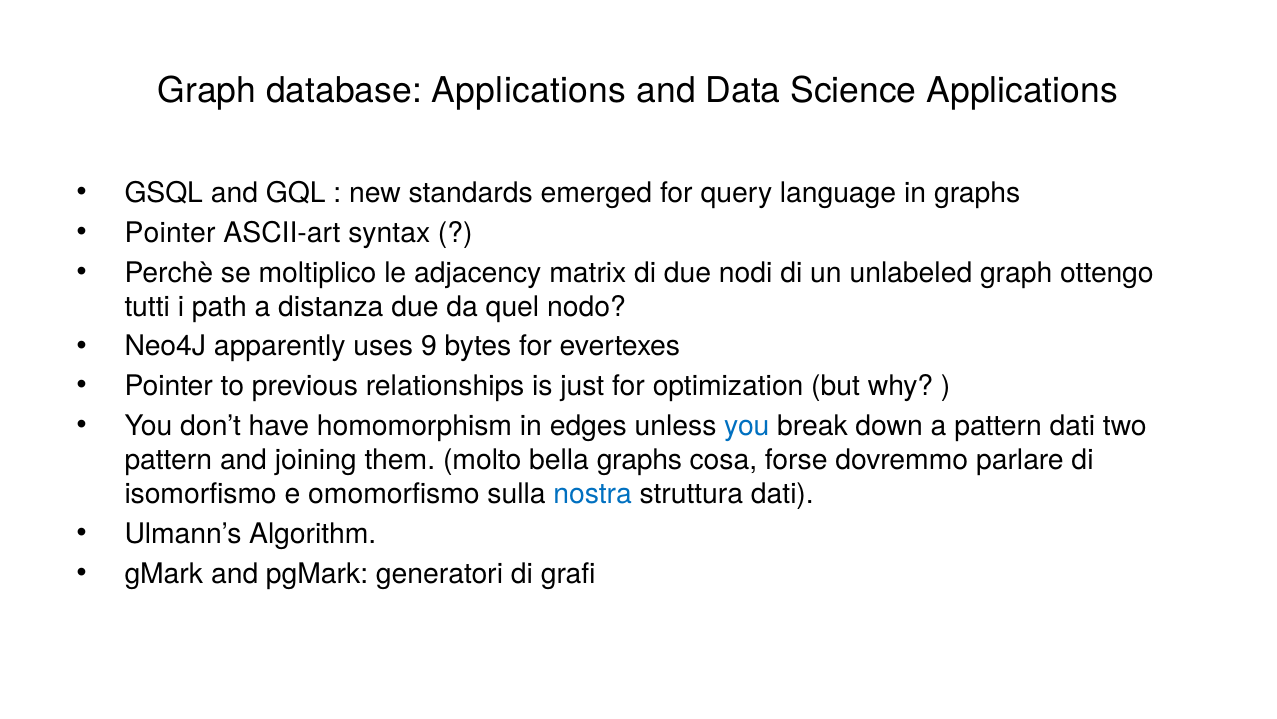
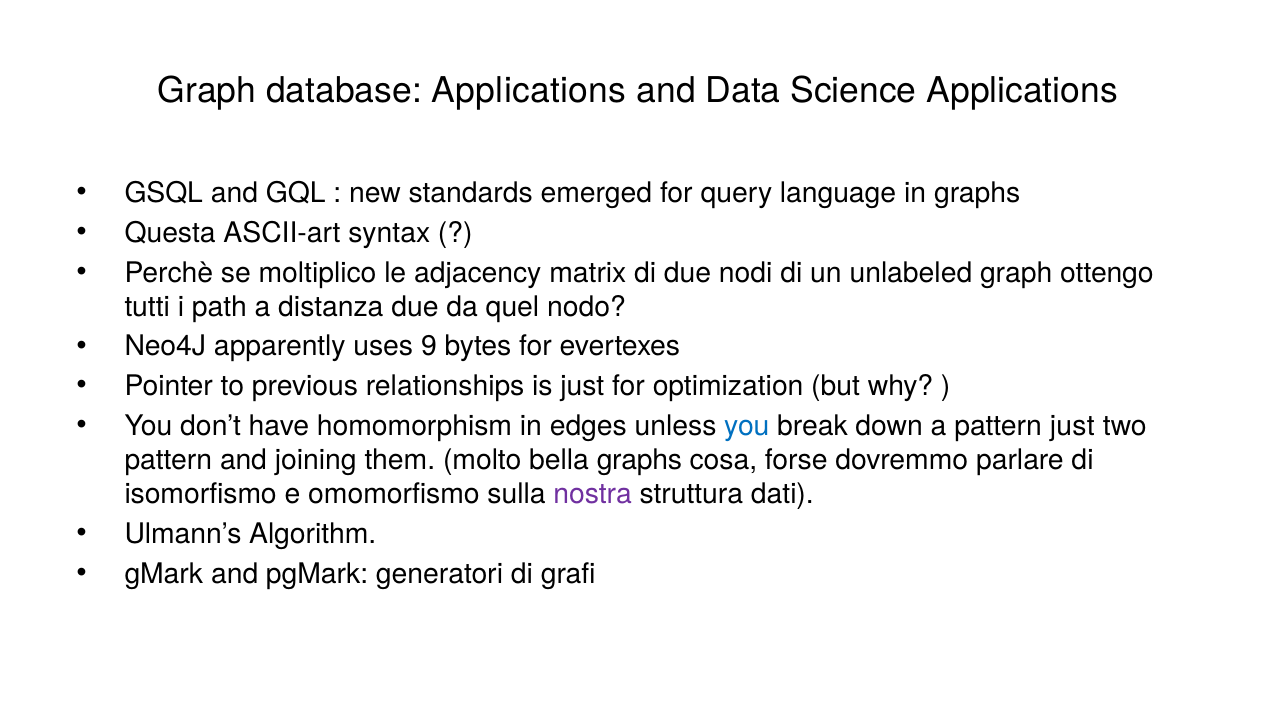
Pointer at (170, 233): Pointer -> Questa
pattern dati: dati -> just
nostra colour: blue -> purple
